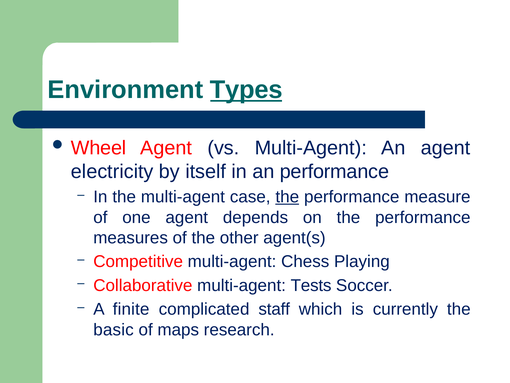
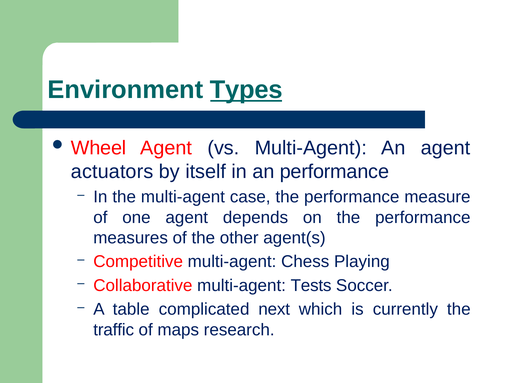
electricity: electricity -> actuators
the at (287, 197) underline: present -> none
finite: finite -> table
staff: staff -> next
basic: basic -> traffic
